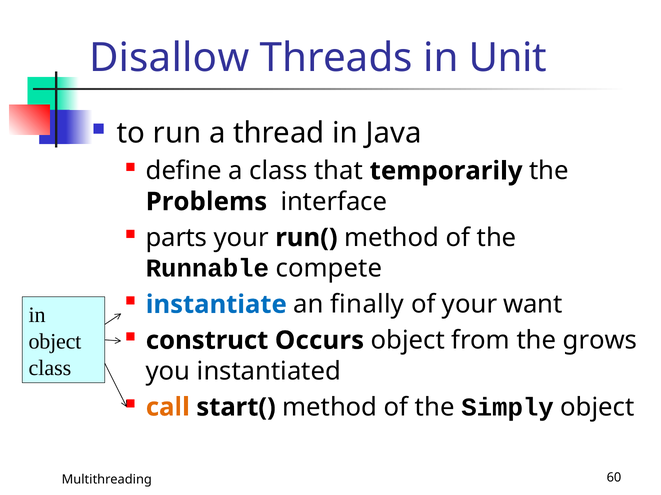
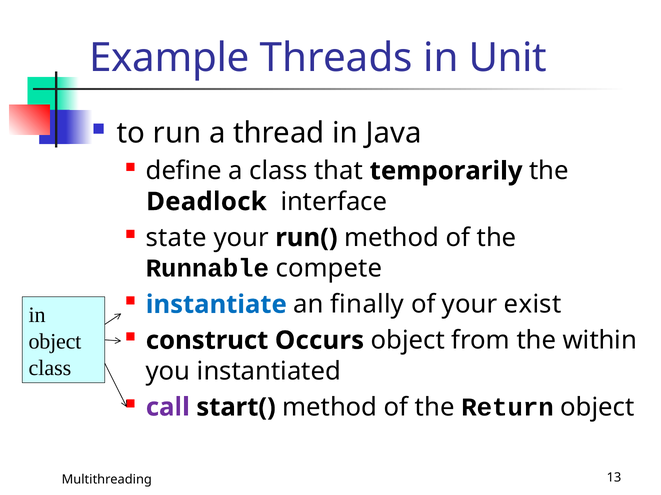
Disallow: Disallow -> Example
Problems: Problems -> Deadlock
parts: parts -> state
want: want -> exist
grows: grows -> within
call colour: orange -> purple
Simply: Simply -> Return
60: 60 -> 13
